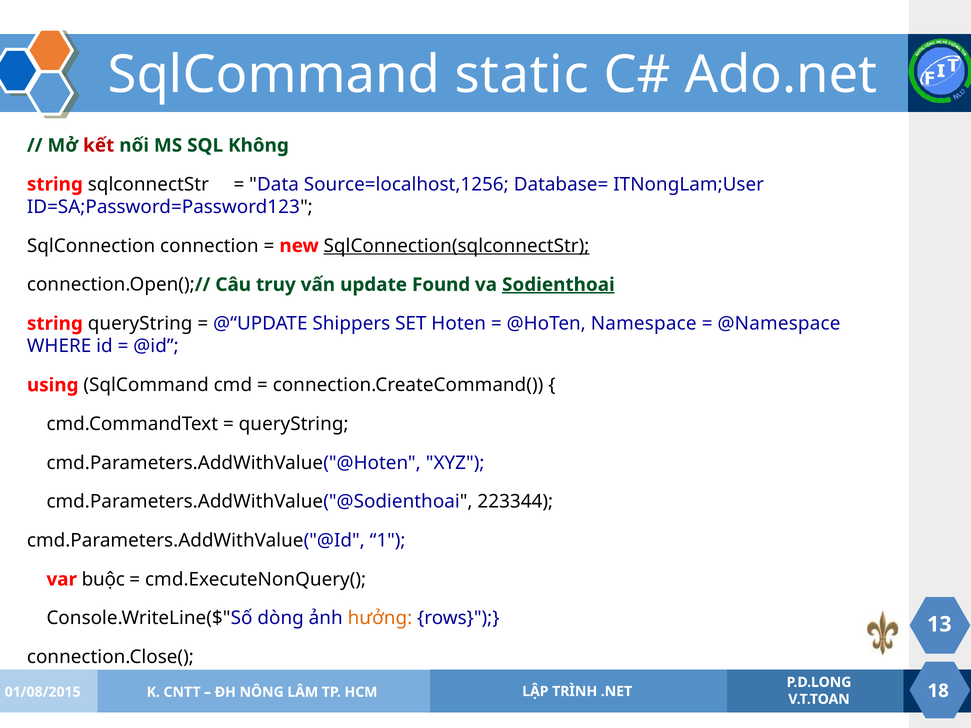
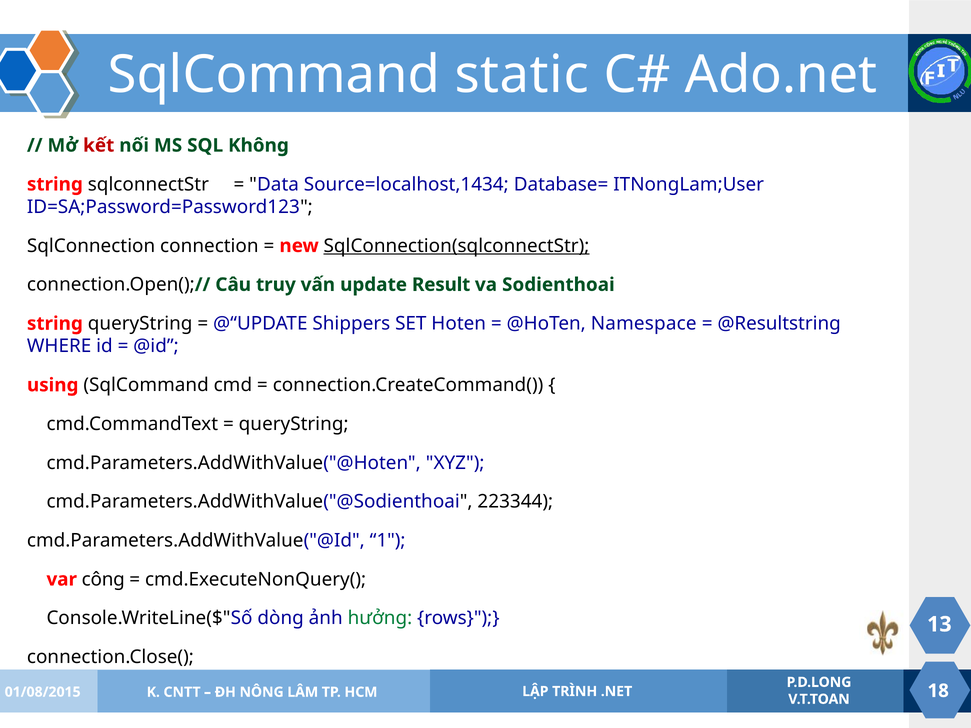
Source=localhost,1256: Source=localhost,1256 -> Source=localhost,1434
Found: Found -> Result
Sodienthoai underline: present -> none
@Namespace: @Namespace -> @Resultstring
buộc: buộc -> công
hưởng colour: orange -> green
